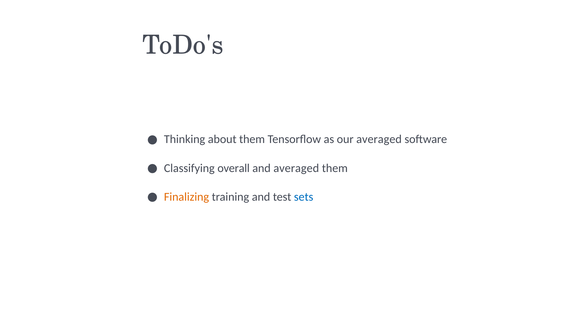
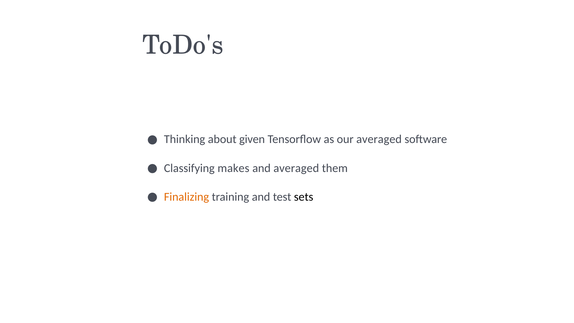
about them: them -> given
overall: overall -> makes
sets colour: blue -> black
